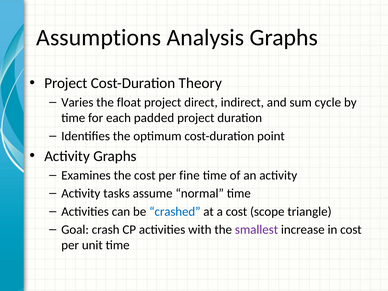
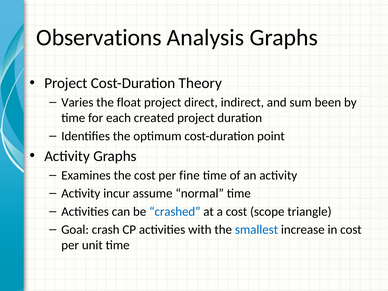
Assumptions: Assumptions -> Observations
cycle: cycle -> been
padded: padded -> created
tasks: tasks -> incur
smallest colour: purple -> blue
